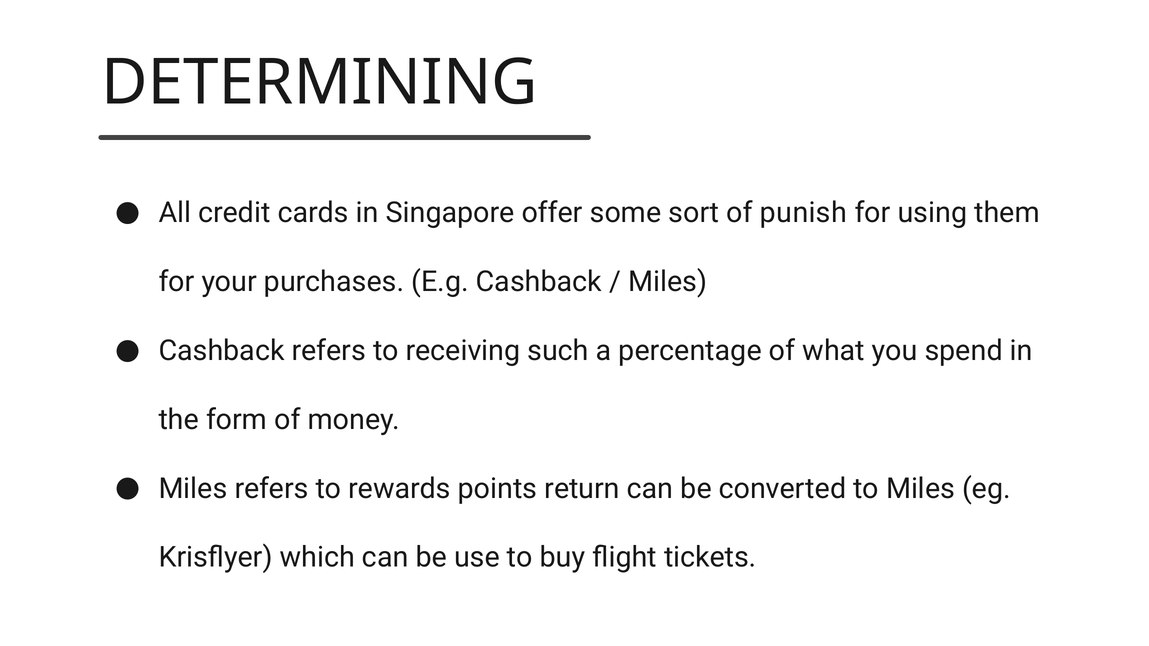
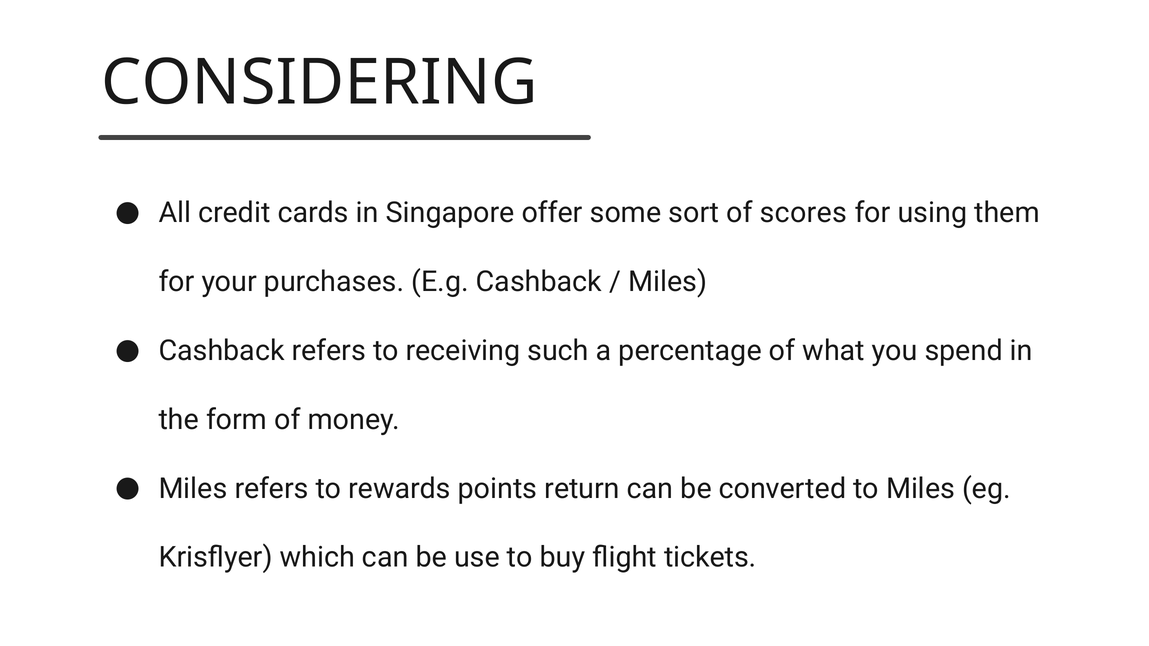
DETERMINING: DETERMINING -> CONSIDERING
punish: punish -> scores
